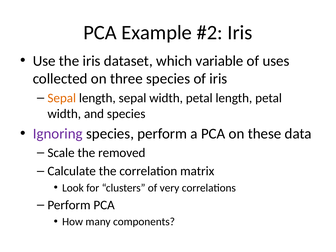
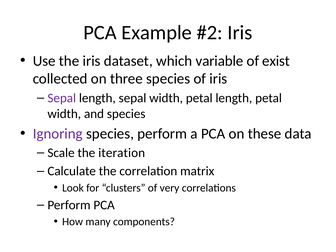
uses: uses -> exist
Sepal at (62, 98) colour: orange -> purple
removed: removed -> iteration
